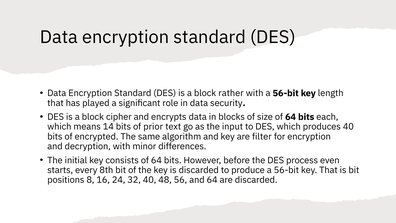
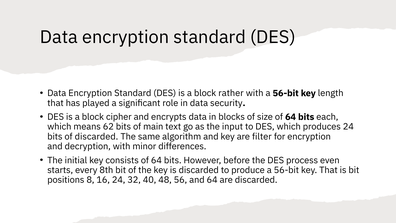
14: 14 -> 62
prior: prior -> main
produces 40: 40 -> 24
of encrypted: encrypted -> discarded
